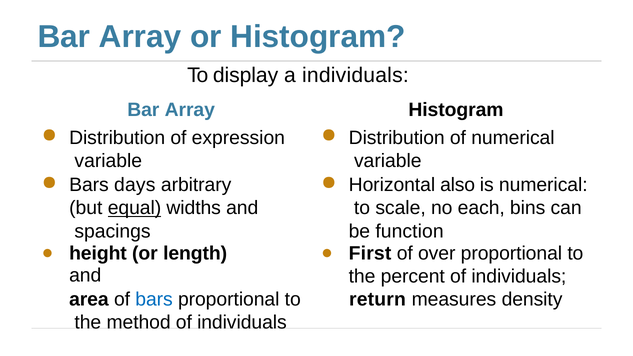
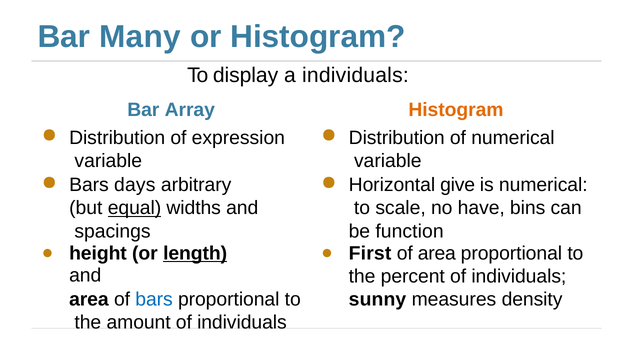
Array at (140, 37): Array -> Many
Histogram at (456, 110) colour: black -> orange
also: also -> give
each: each -> have
length underline: none -> present
of over: over -> area
return: return -> sunny
method: method -> amount
